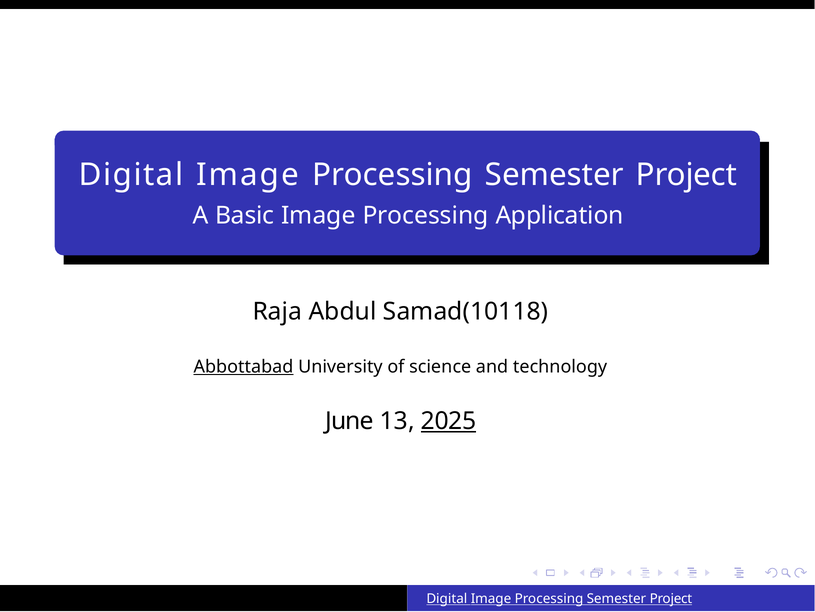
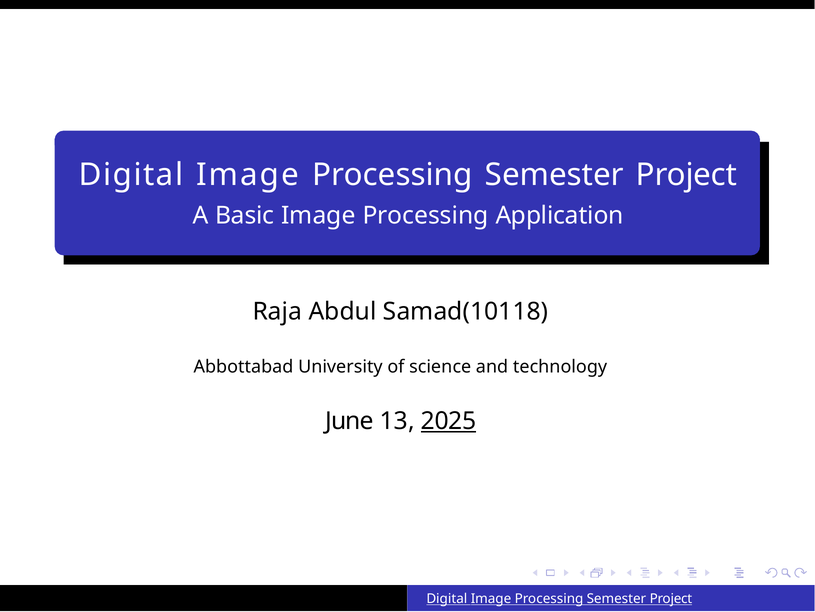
Abbottabad underline: present -> none
